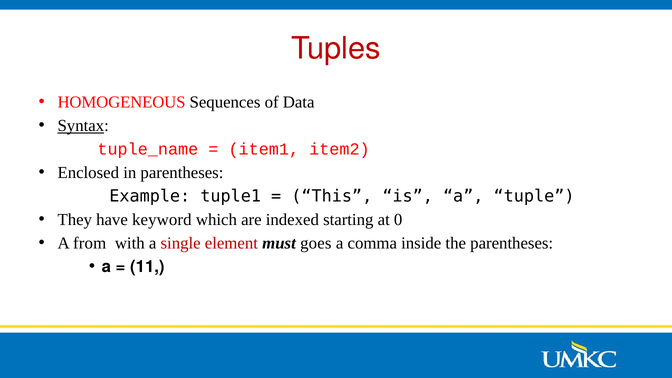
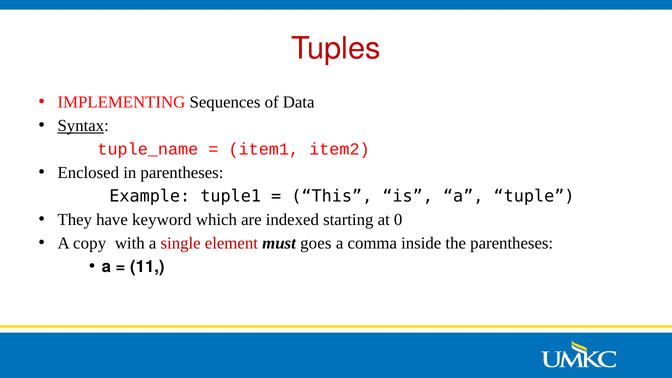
HOMOGENEOUS: HOMOGENEOUS -> IMPLEMENTING
from: from -> copy
